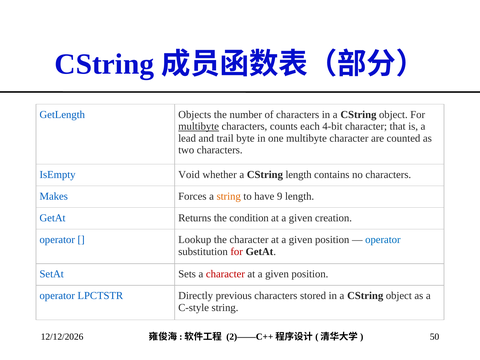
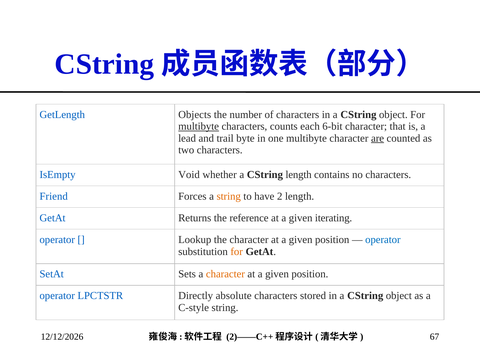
4-bit: 4-bit -> 6-bit
are underline: none -> present
Makes: Makes -> Friend
9: 9 -> 2
condition: condition -> reference
creation: creation -> iterating
for at (237, 251) colour: red -> orange
character at (225, 274) colour: red -> orange
previous: previous -> absolute
50: 50 -> 67
